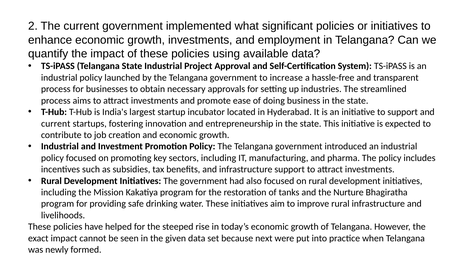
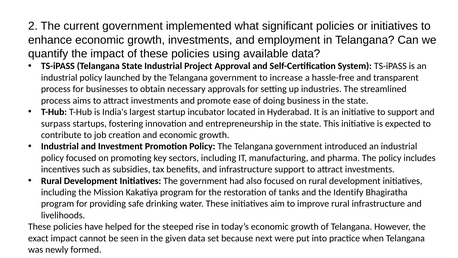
current at (56, 123): current -> surpass
Nurture: Nurture -> Identify
